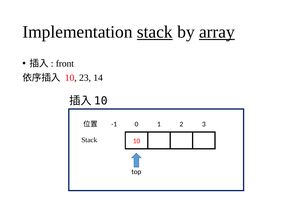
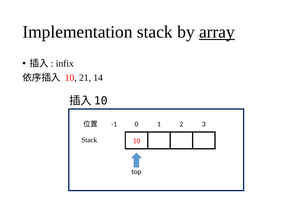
stack at (155, 32) underline: present -> none
front: front -> infix
23: 23 -> 21
